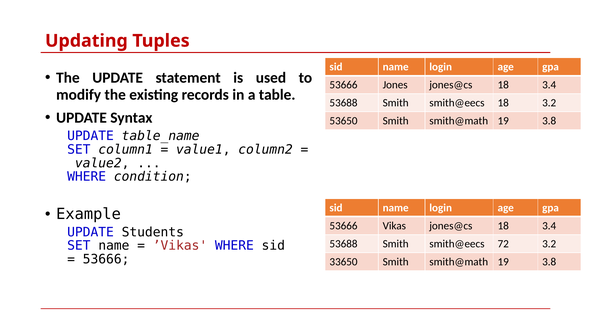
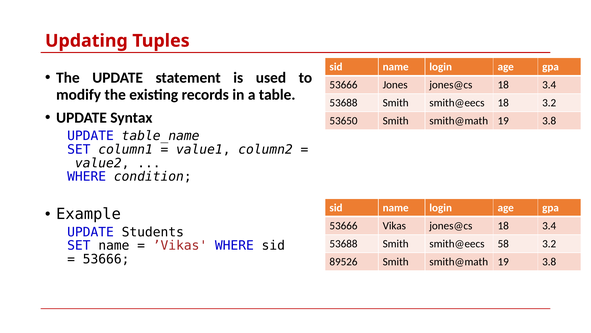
72: 72 -> 58
33650: 33650 -> 89526
